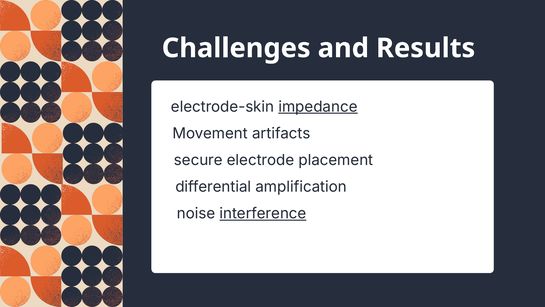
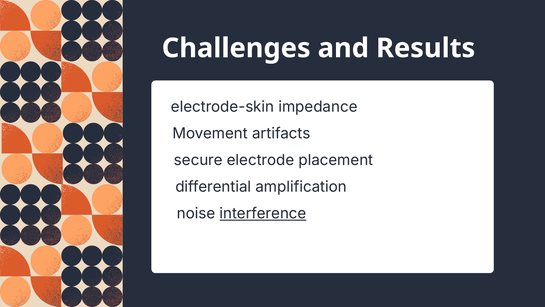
impedance underline: present -> none
